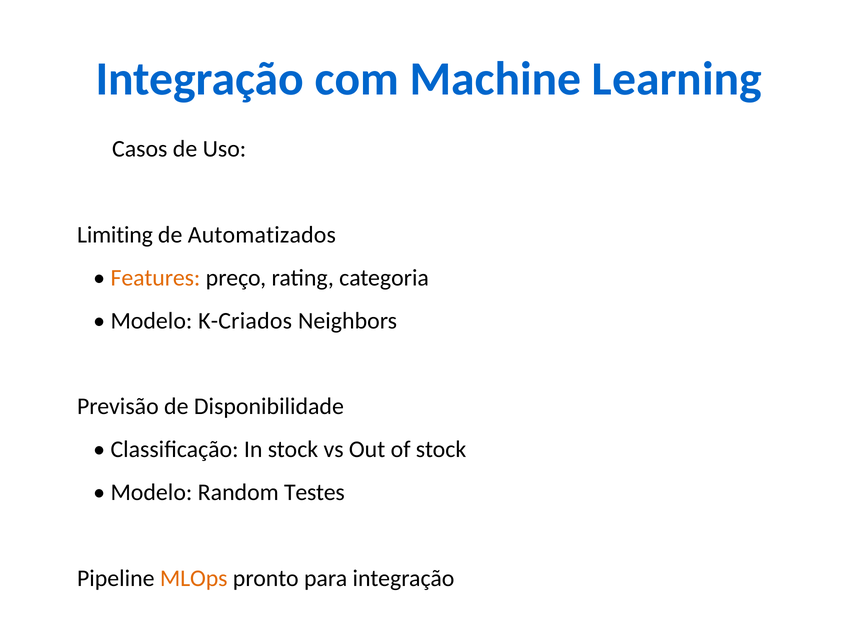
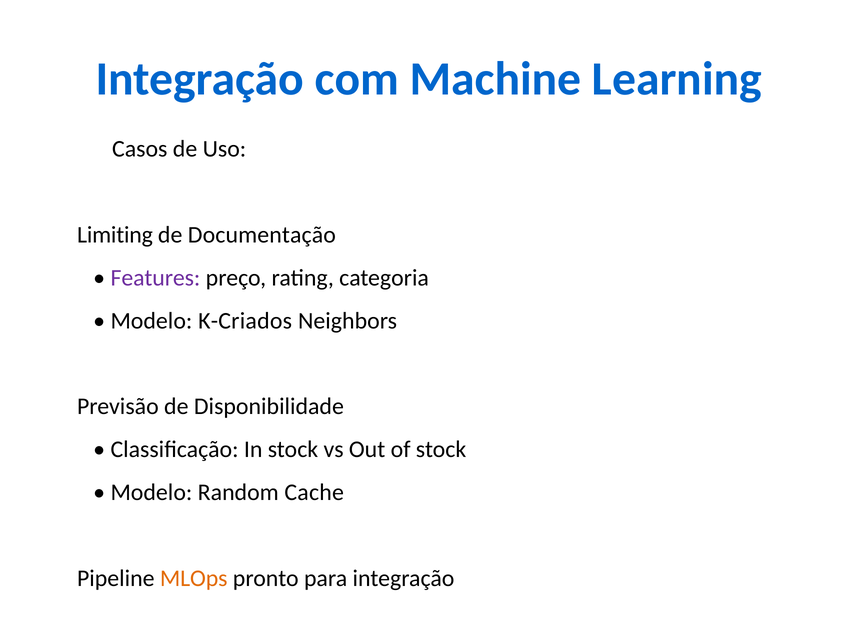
Automatizados: Automatizados -> Documentação
Features colour: orange -> purple
Testes: Testes -> Cache
